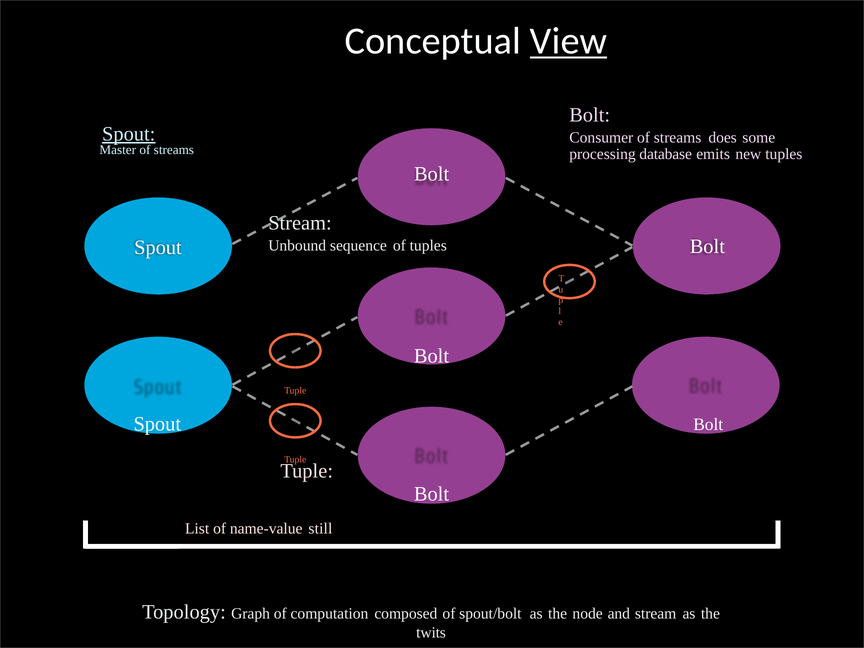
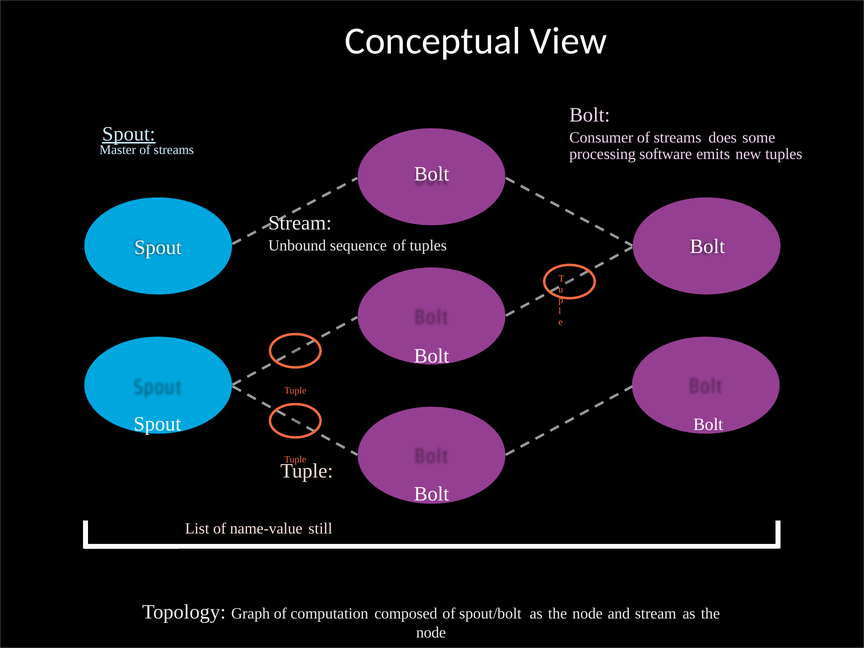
View underline: present -> none
database: database -> software
twits at (431, 632): twits -> node
